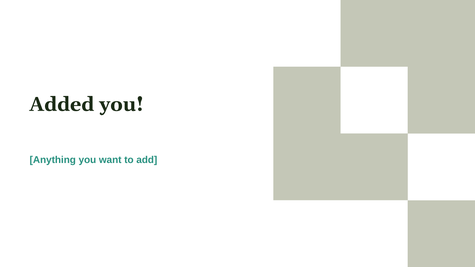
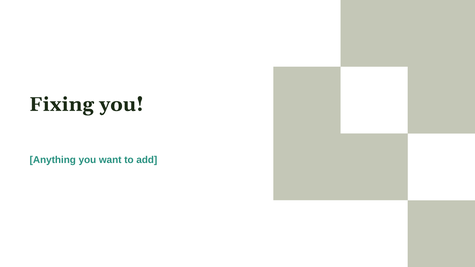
Added: Added -> Fixing
